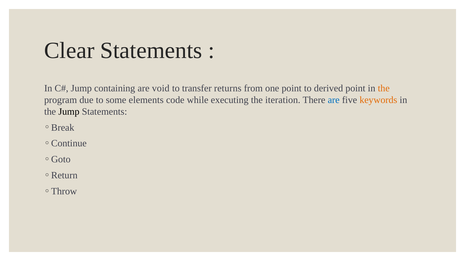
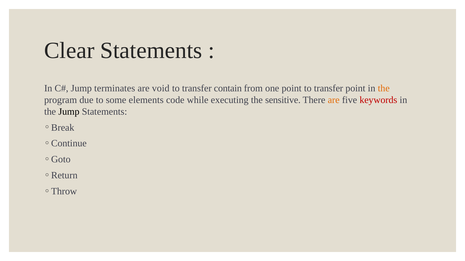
containing: containing -> terminates
returns: returns -> contain
point to derived: derived -> transfer
iteration: iteration -> sensitive
are at (334, 100) colour: blue -> orange
keywords colour: orange -> red
